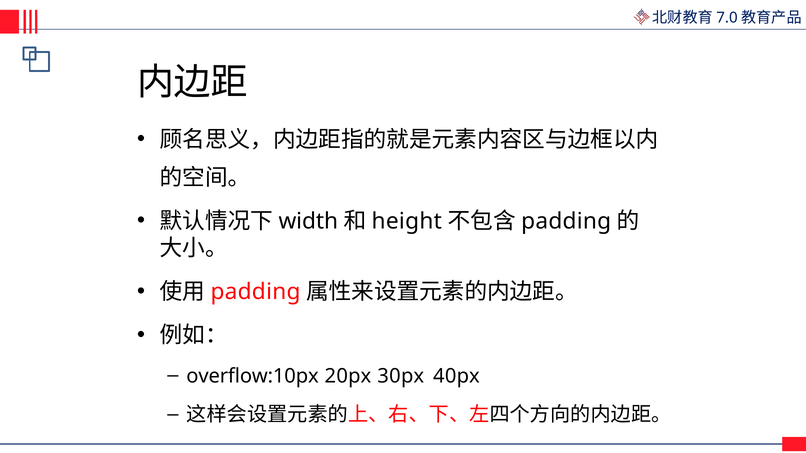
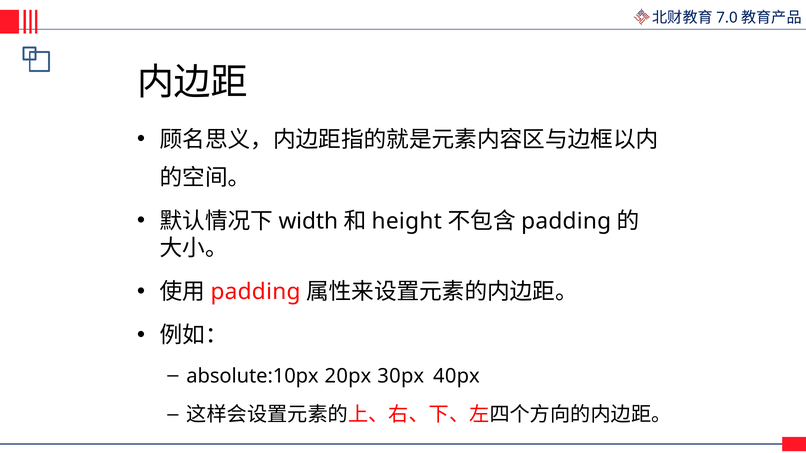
overflow:10px: overflow:10px -> absolute:10px
